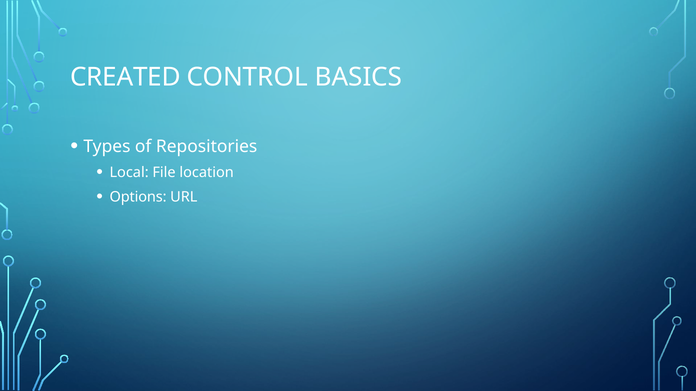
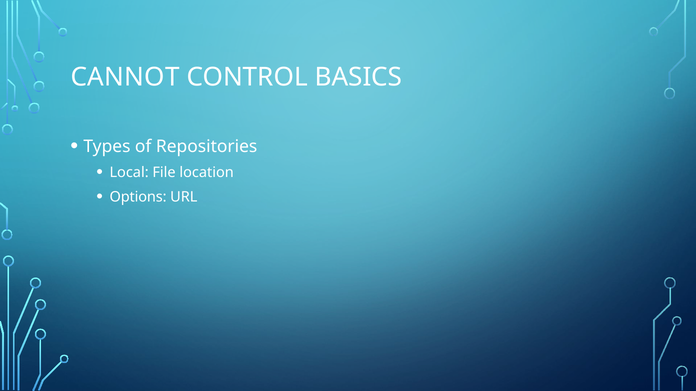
CREATED: CREATED -> CANNOT
